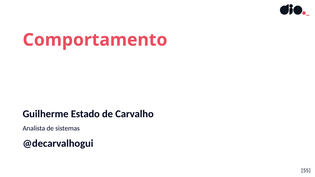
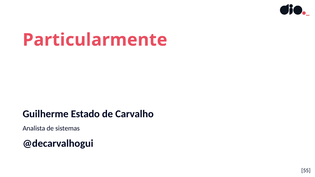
Comportamento: Comportamento -> Particularmente
